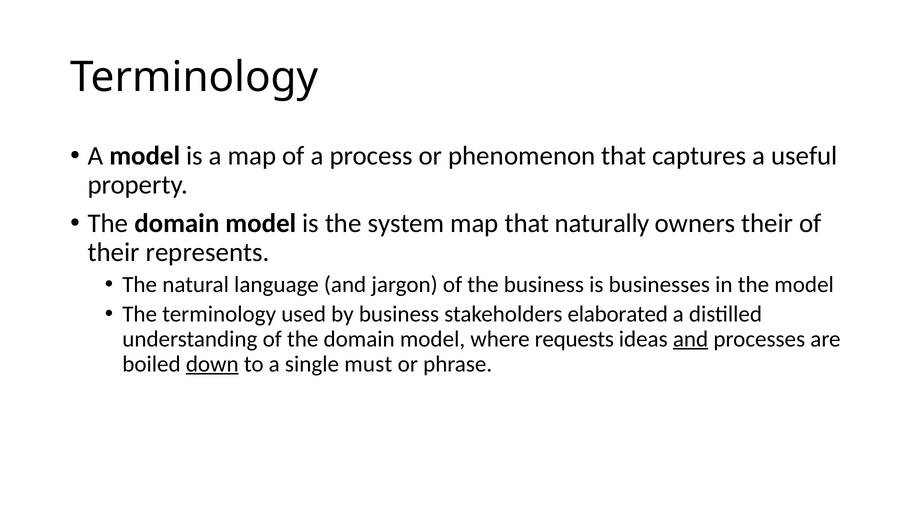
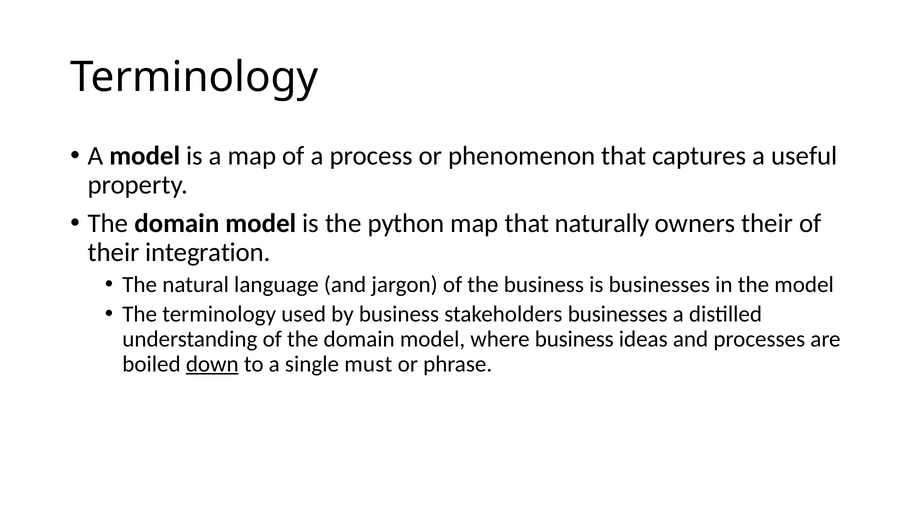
system: system -> python
represents: represents -> integration
stakeholders elaborated: elaborated -> businesses
where requests: requests -> business
and at (691, 339) underline: present -> none
